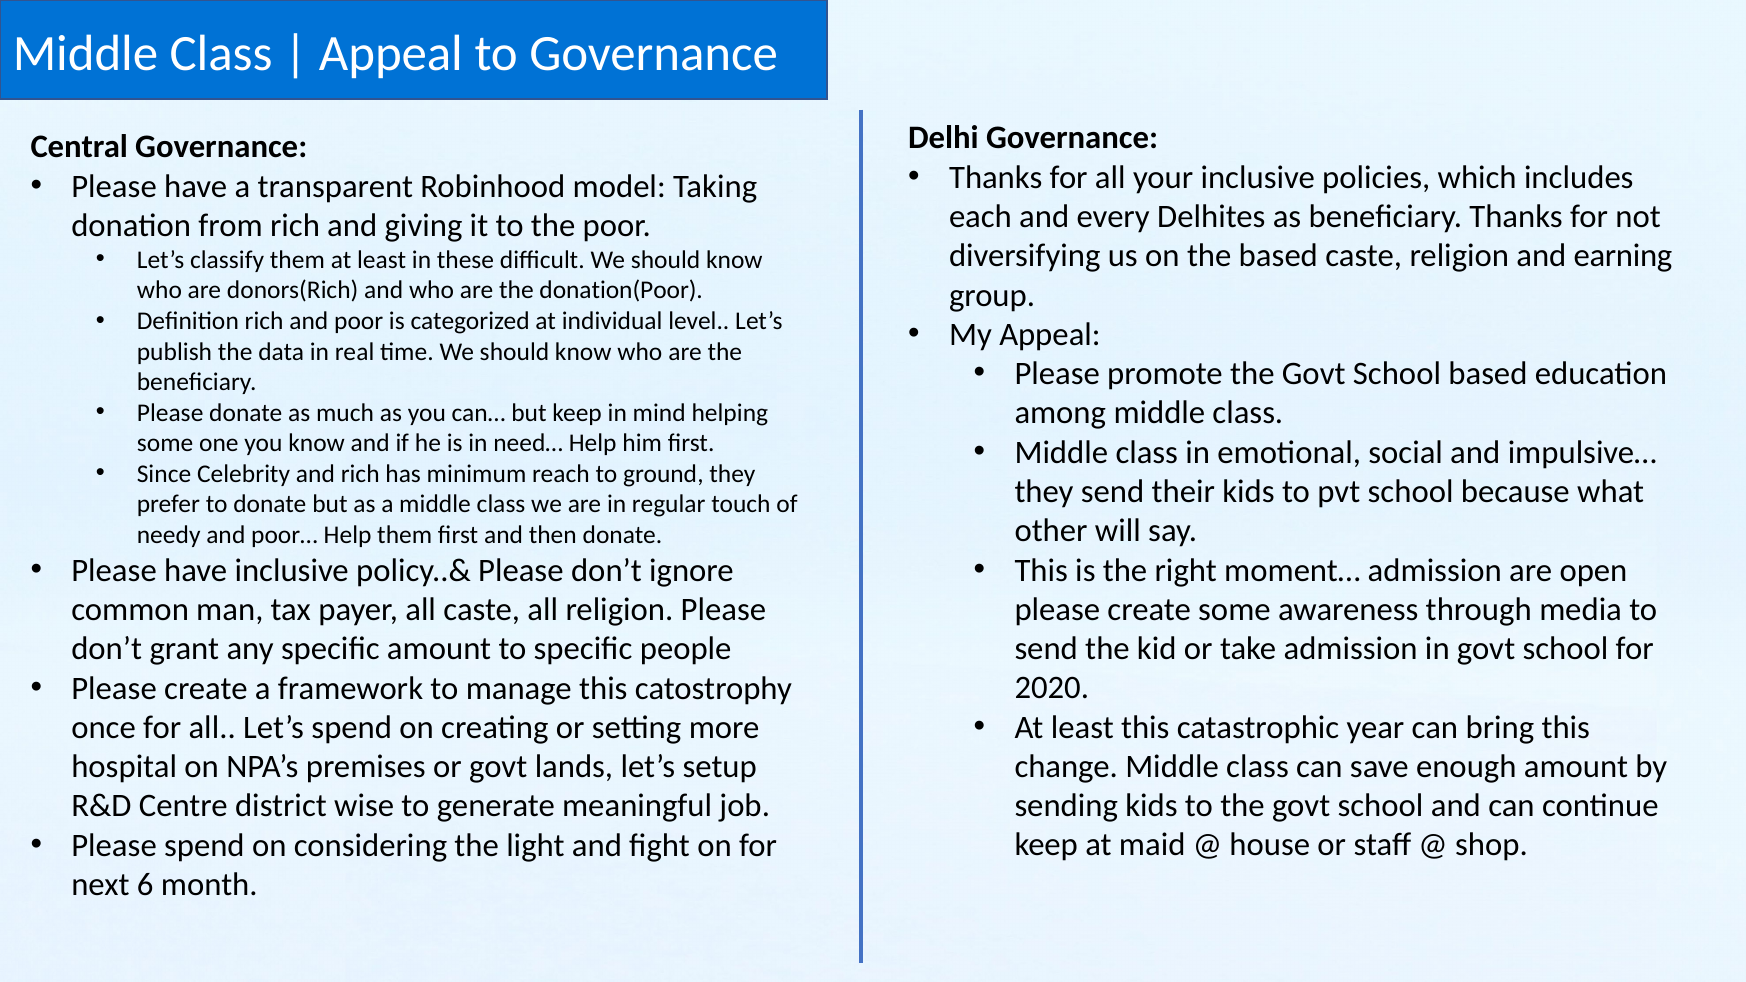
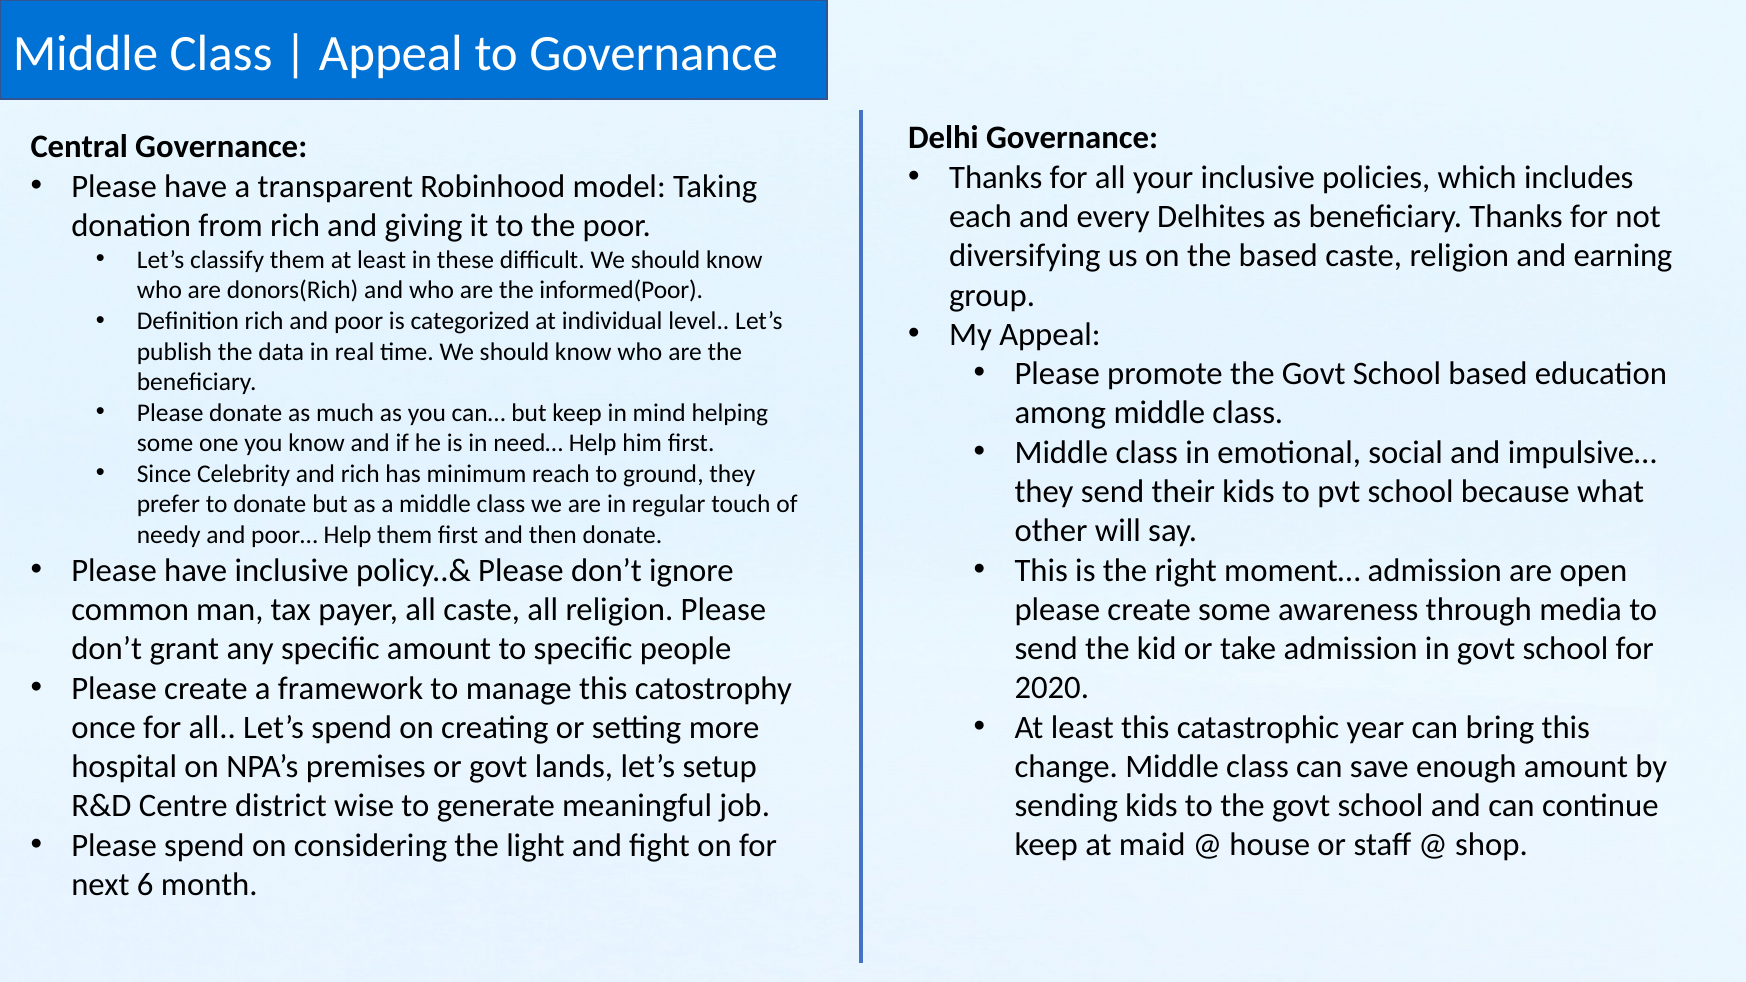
donation(Poor: donation(Poor -> informed(Poor
